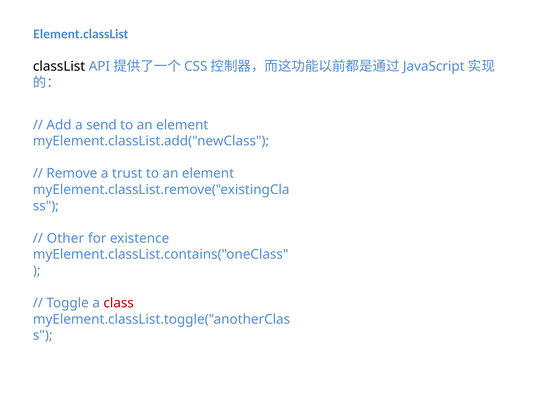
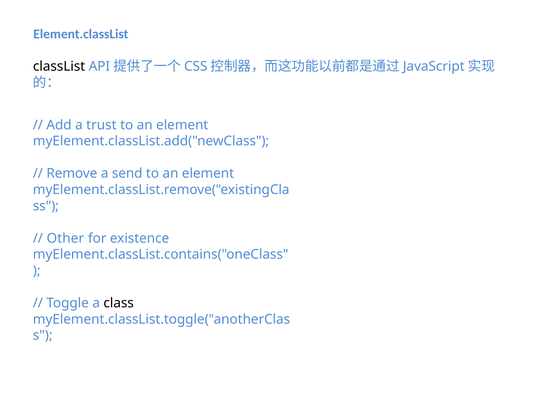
send: send -> trust
trust: trust -> send
class colour: red -> black
